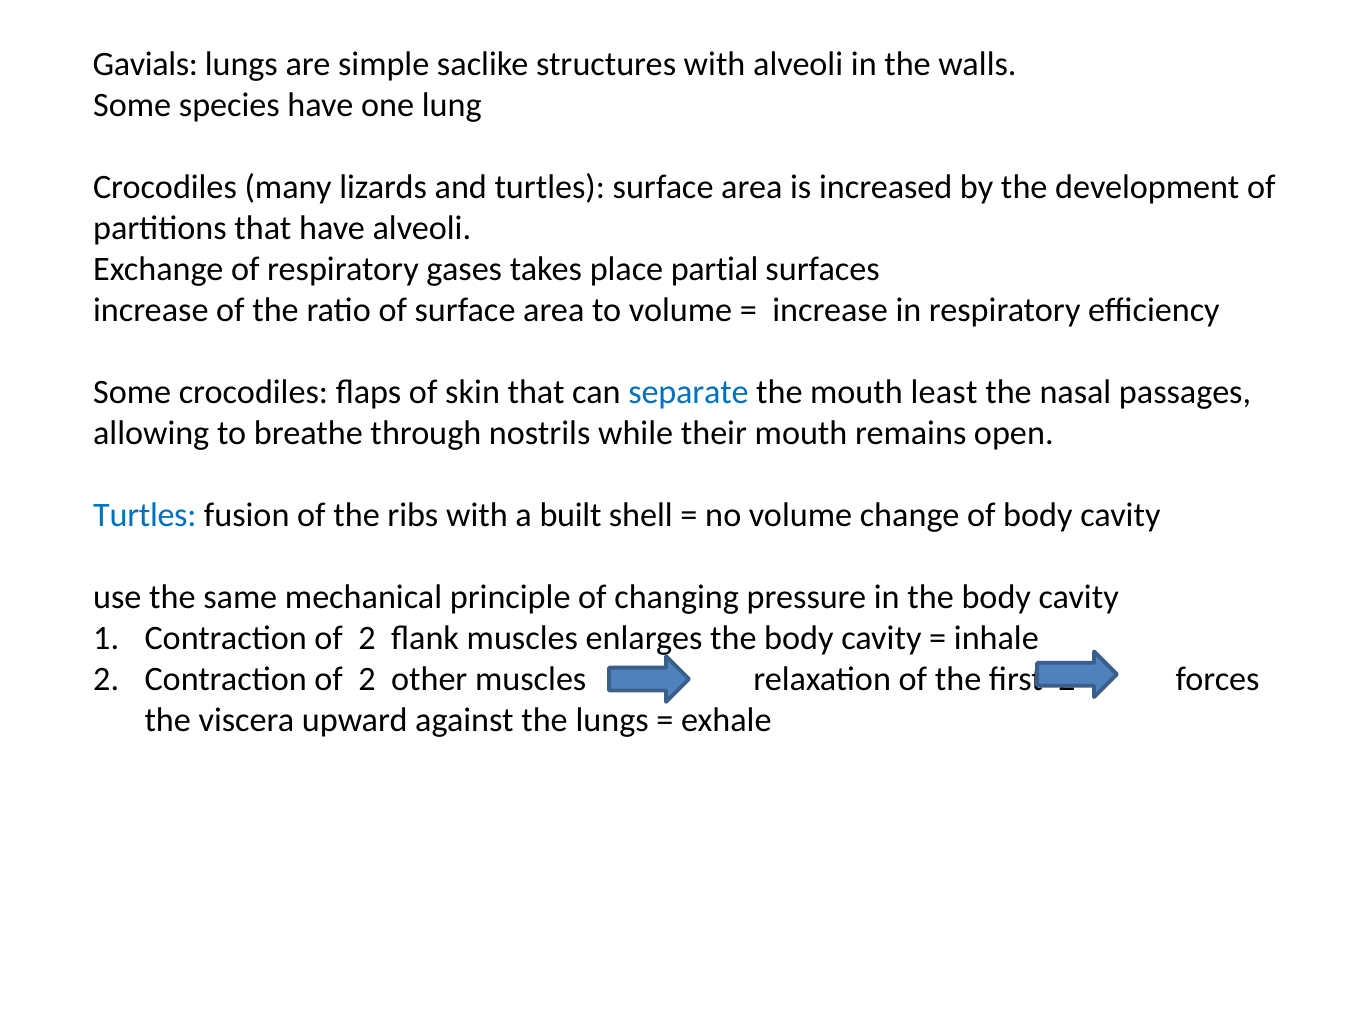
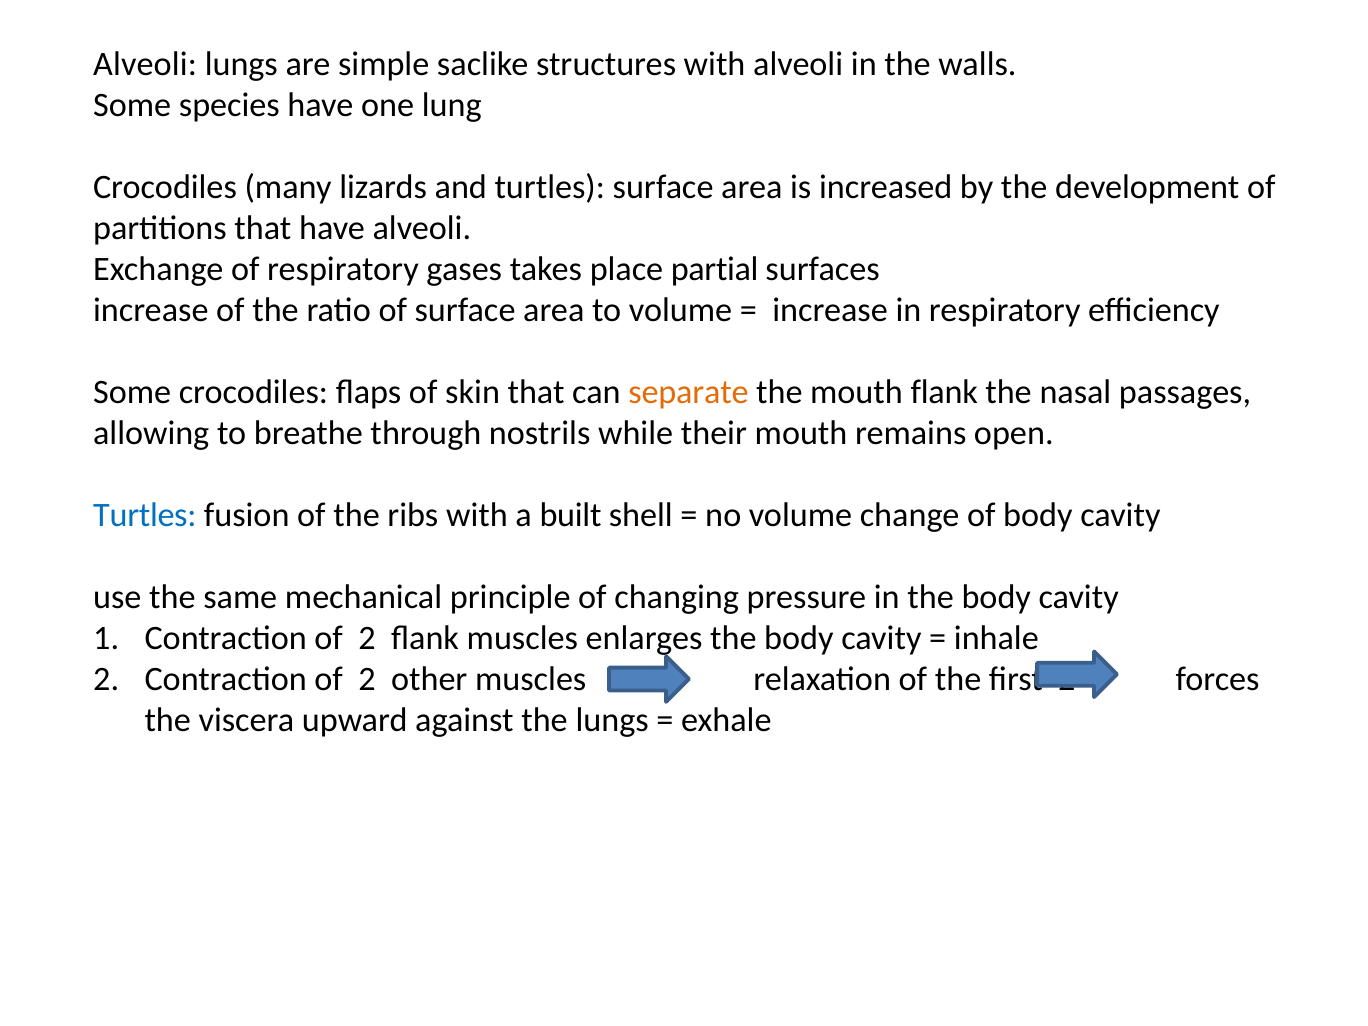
Gavials at (145, 64): Gavials -> Alveoli
separate colour: blue -> orange
mouth least: least -> flank
